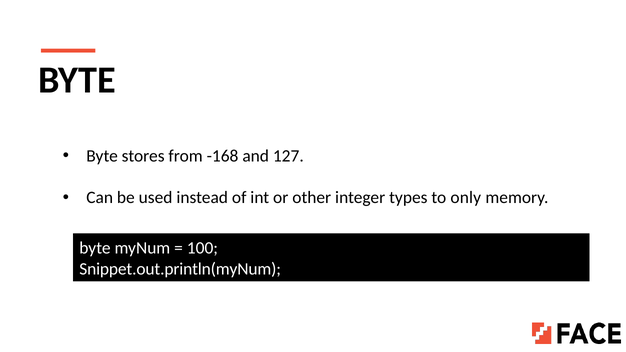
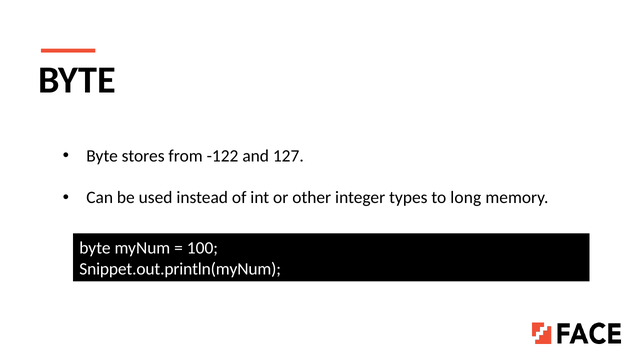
-168: -168 -> -122
only: only -> long
